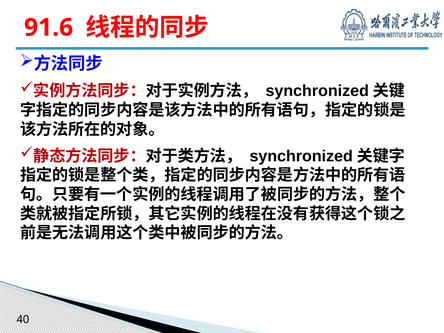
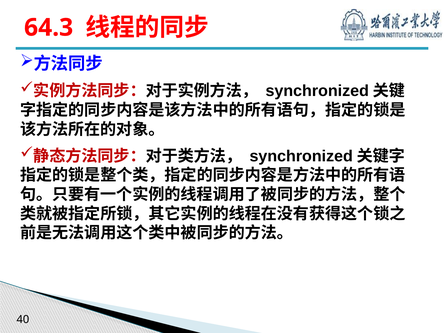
91.6: 91.6 -> 64.3
